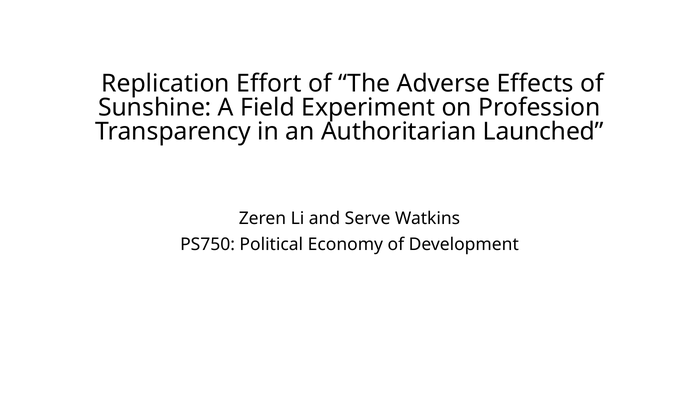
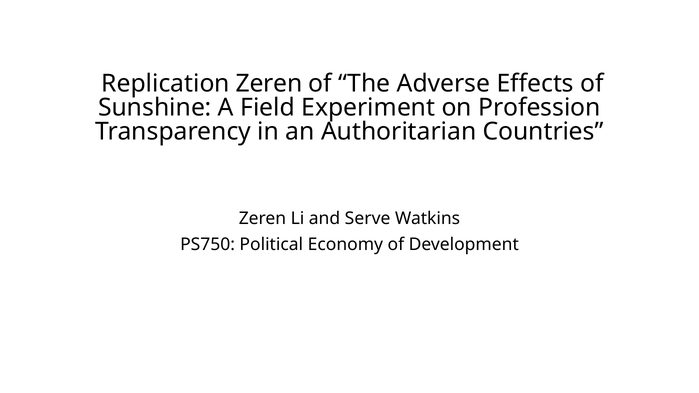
Replication Effort: Effort -> Zeren
Launched: Launched -> Countries
